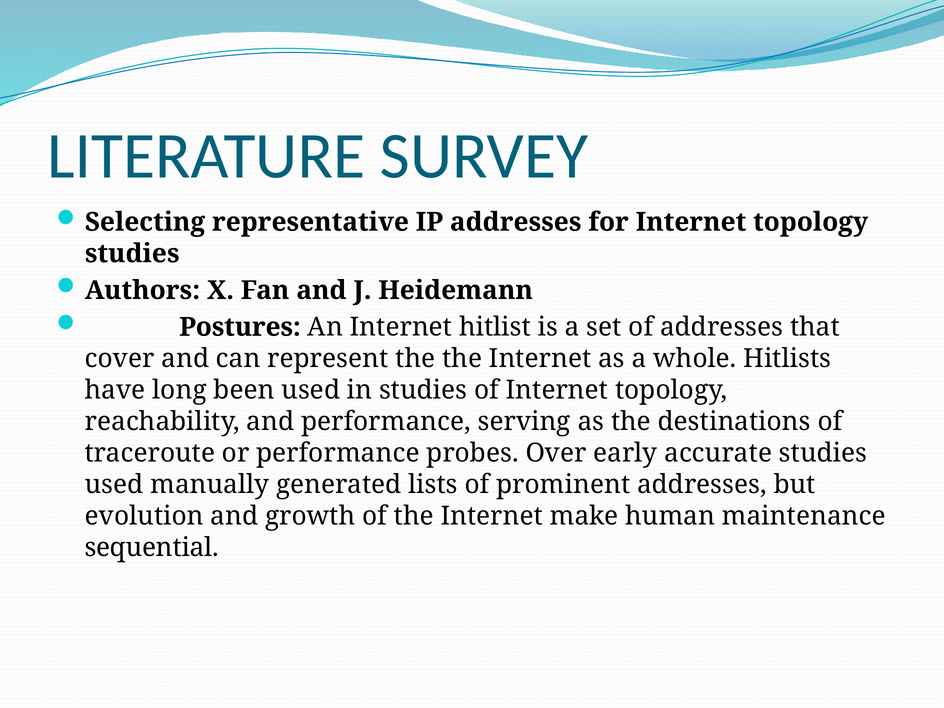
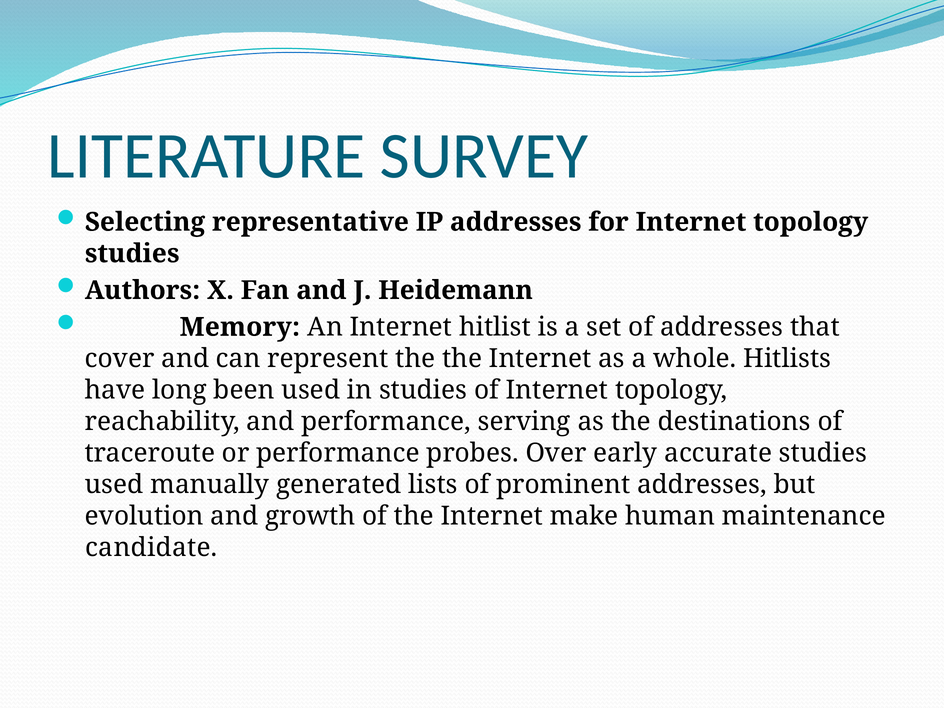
Postures: Postures -> Memory
sequential: sequential -> candidate
